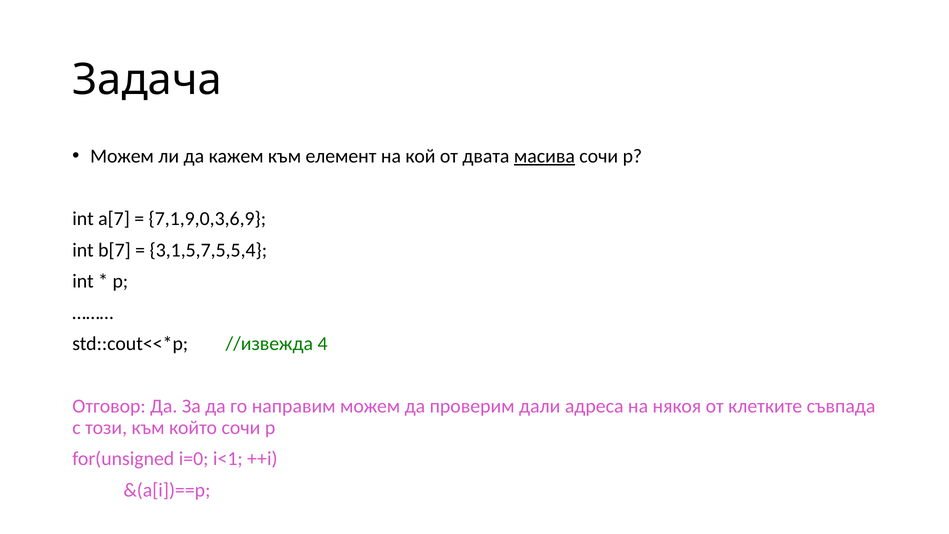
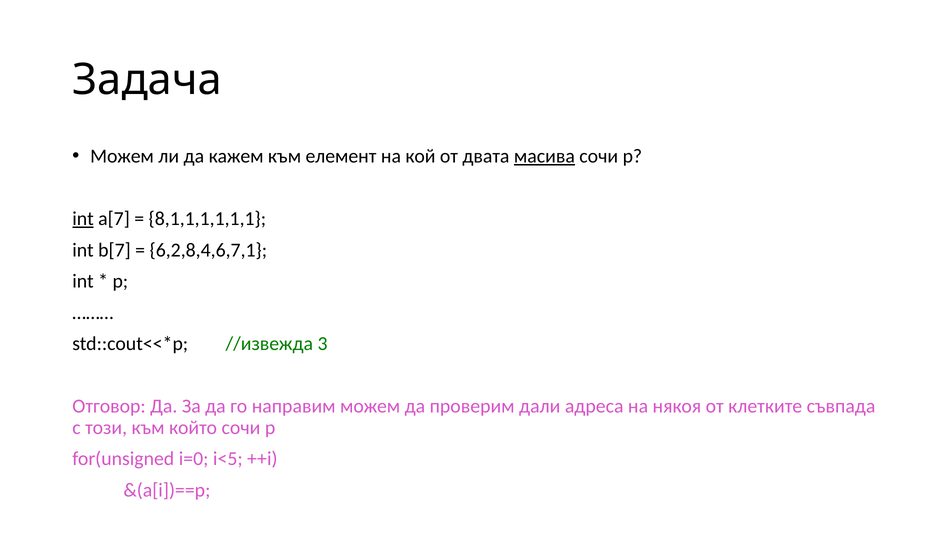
int at (83, 219) underline: none -> present
7,1,9,0,3,6,9: 7,1,9,0,3,6,9 -> 8,1,1,1,1,1,1
3,1,5,7,5,5,4: 3,1,5,7,5,5,4 -> 6,2,8,4,6,7,1
4: 4 -> 3
i<1: i<1 -> i<5
